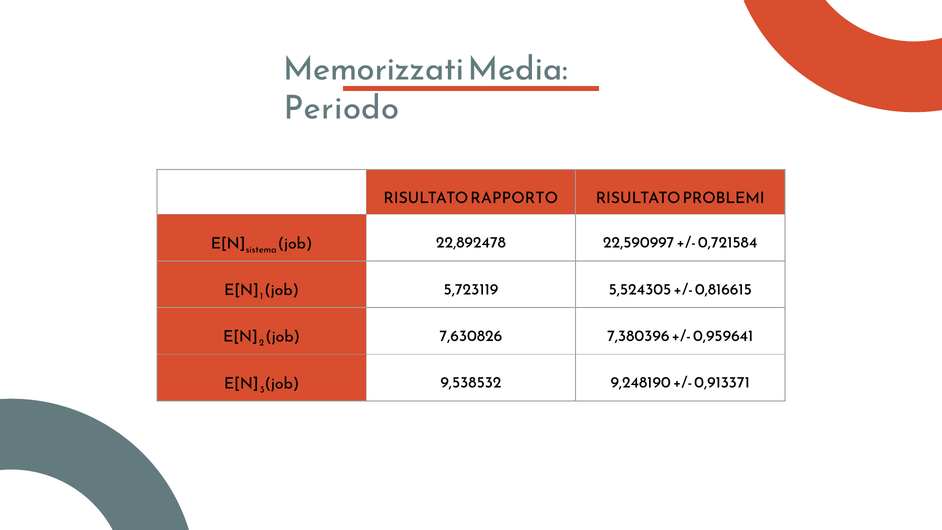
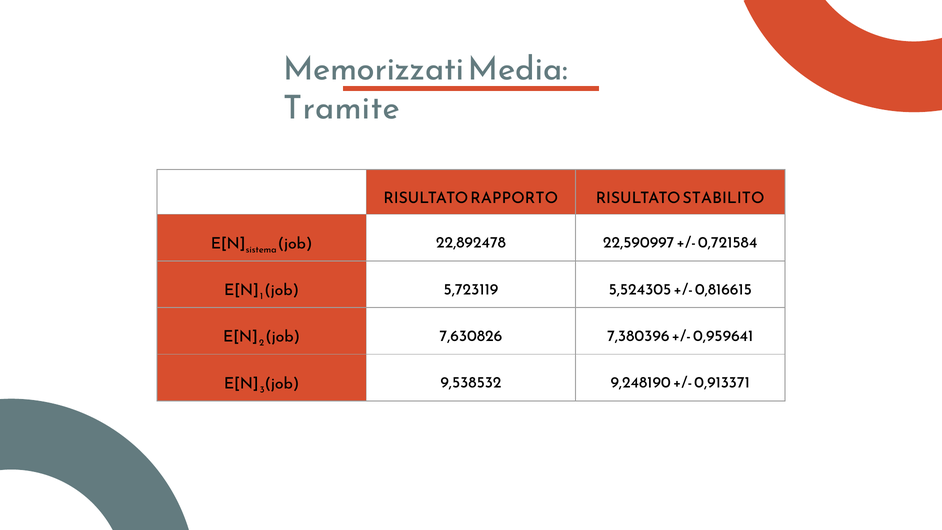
Periodo: Periodo -> Tramite
PROBLEMI: PROBLEMI -> STABILITO
